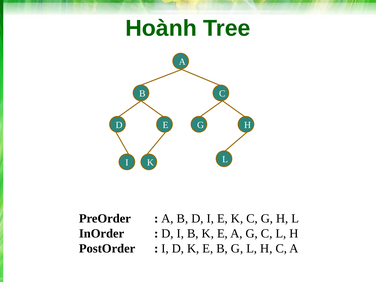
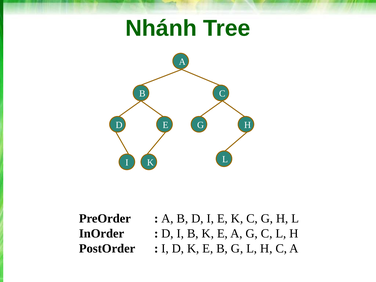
Hoành: Hoành -> Nhánh
